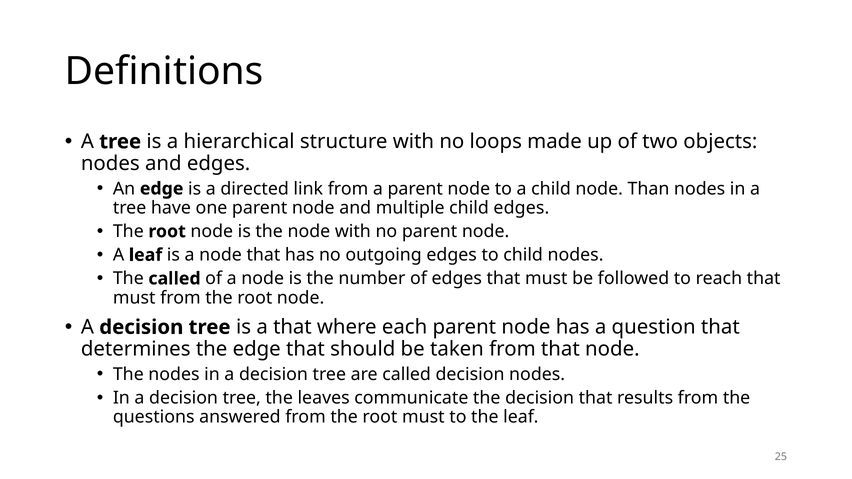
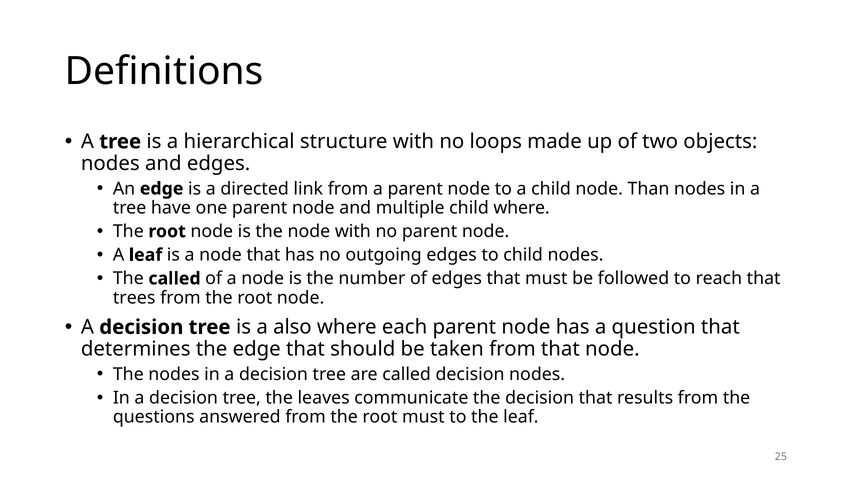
child edges: edges -> where
must at (134, 298): must -> trees
a that: that -> also
